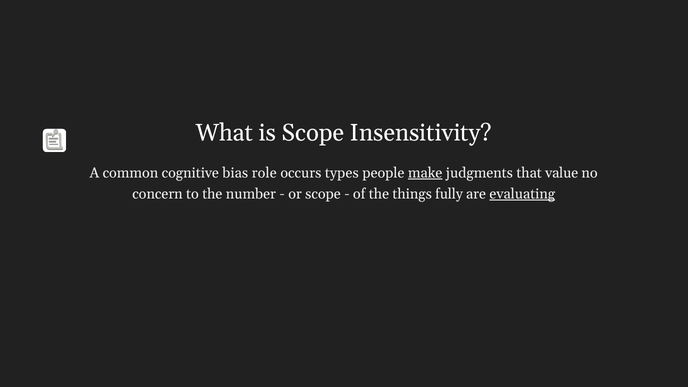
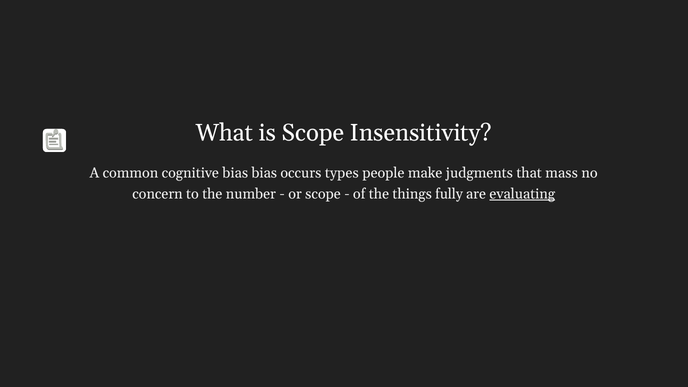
bias role: role -> bias
make underline: present -> none
value: value -> mass
